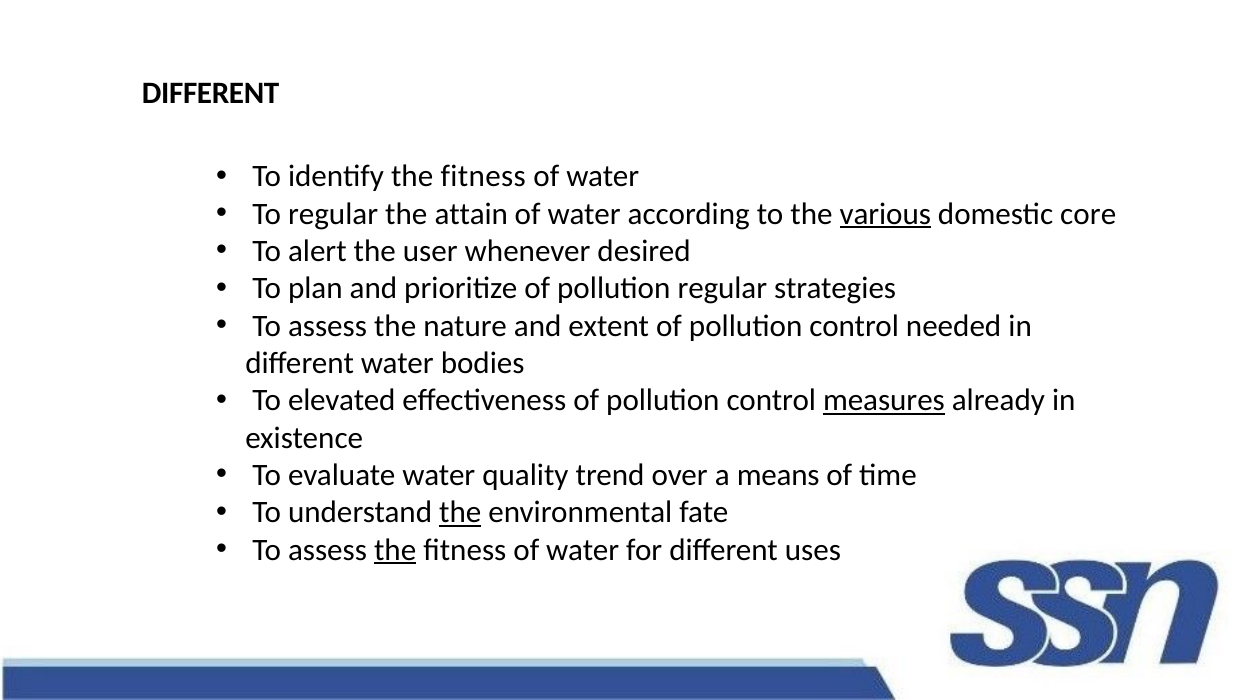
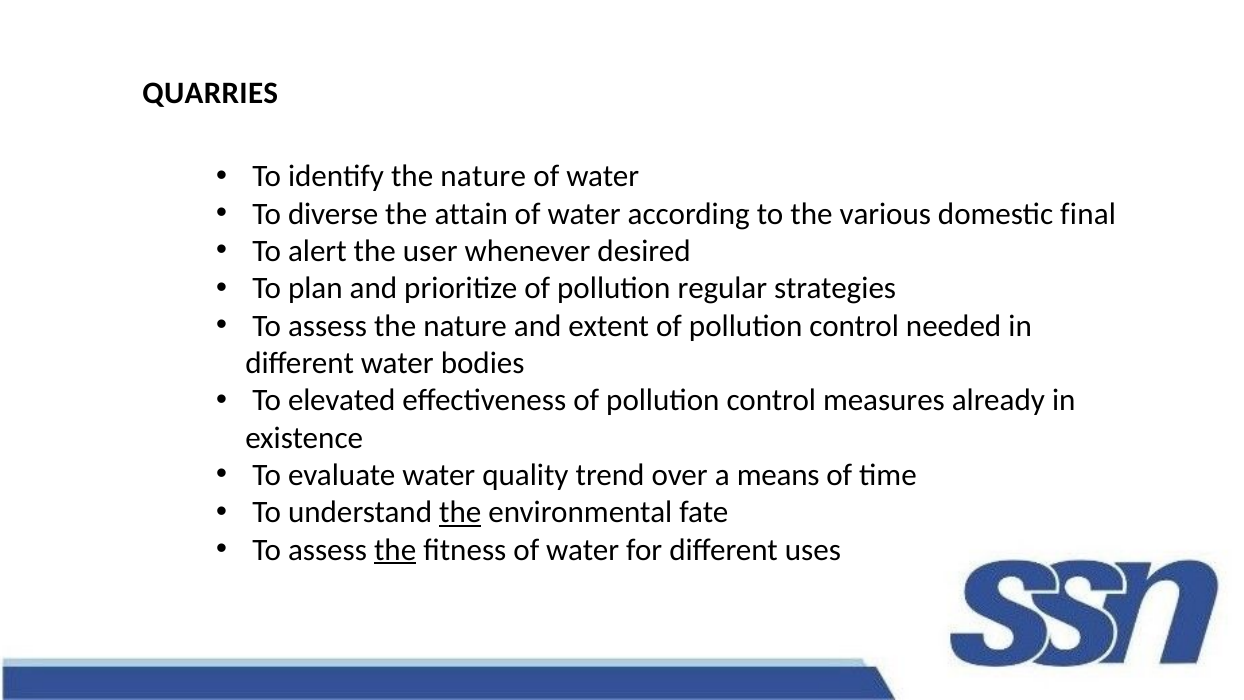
DIFFERENT at (211, 93): DIFFERENT -> QUARRIES
identify the fitness: fitness -> nature
To regular: regular -> diverse
various underline: present -> none
core: core -> final
measures underline: present -> none
